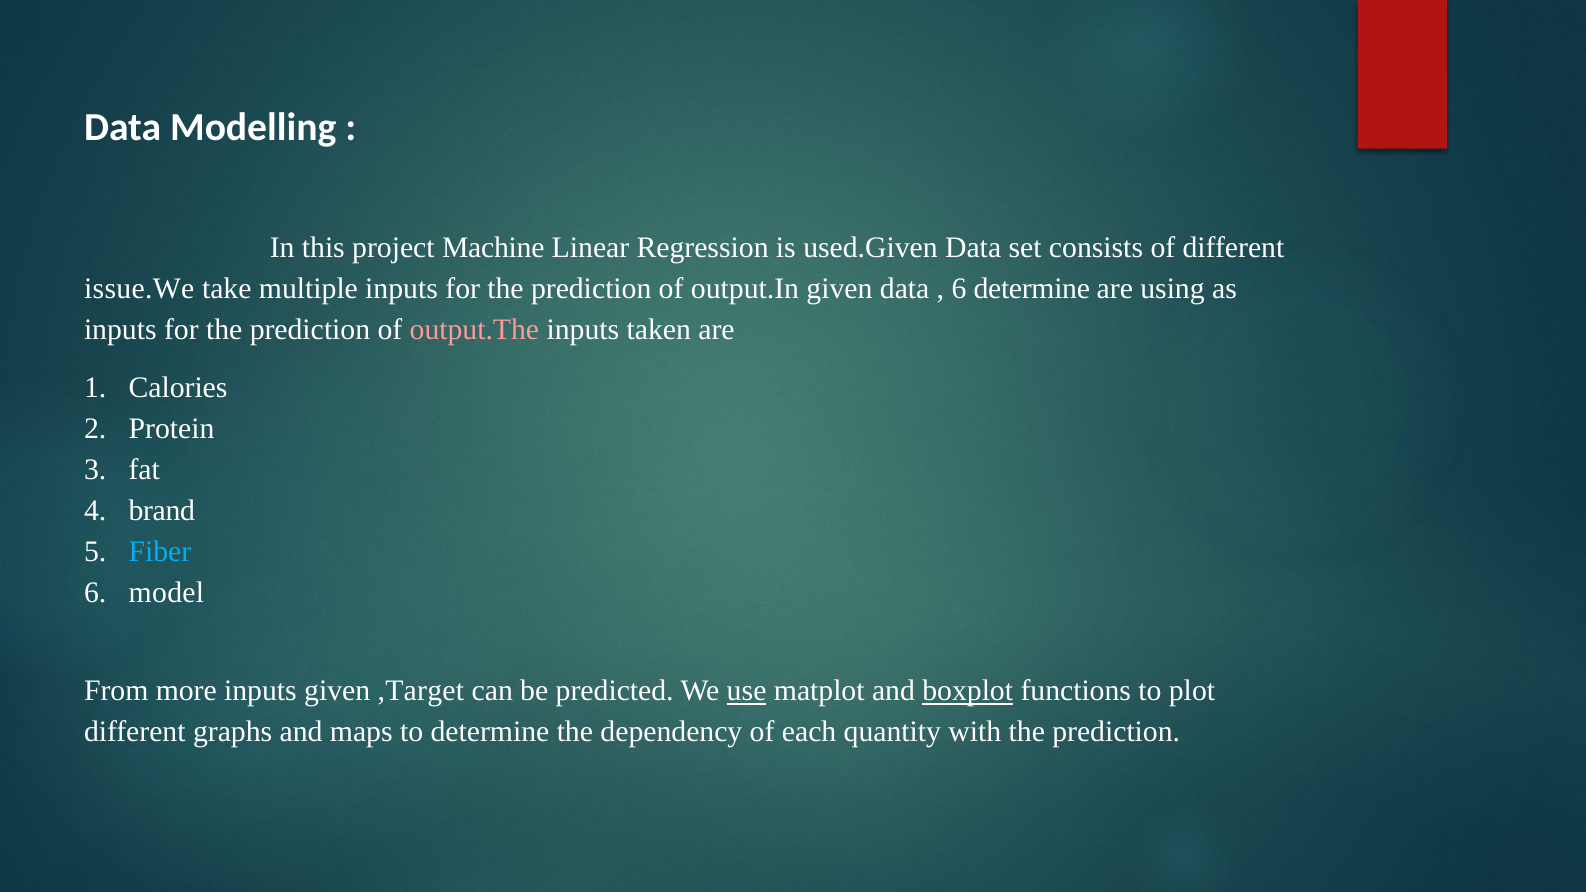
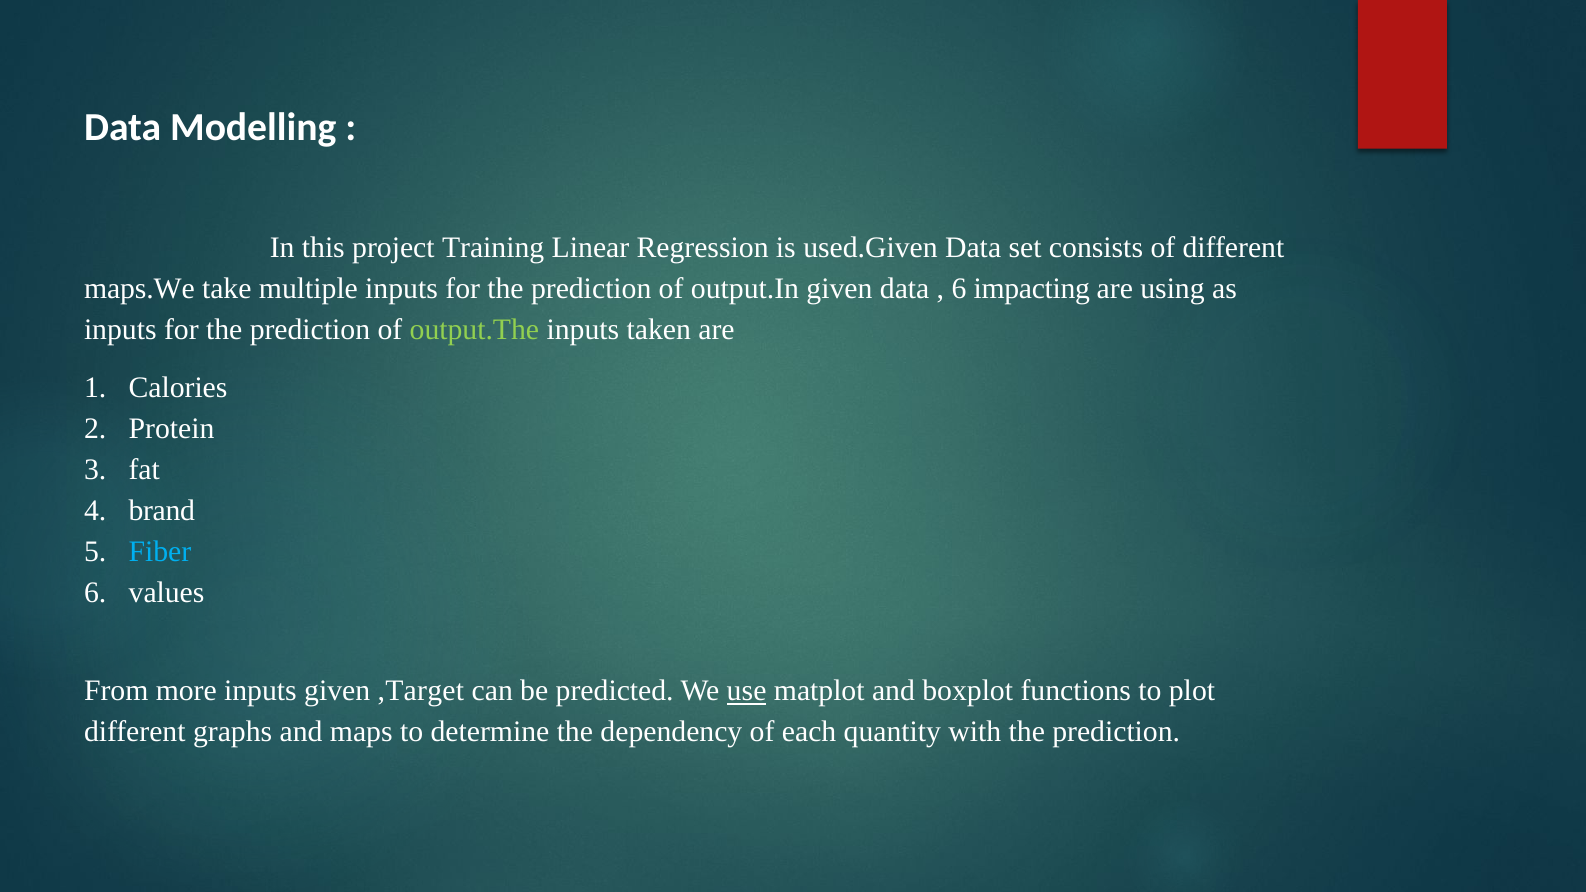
Machine: Machine -> Training
issue.We: issue.We -> maps.We
6 determine: determine -> impacting
output.The colour: pink -> light green
model: model -> values
boxplot underline: present -> none
